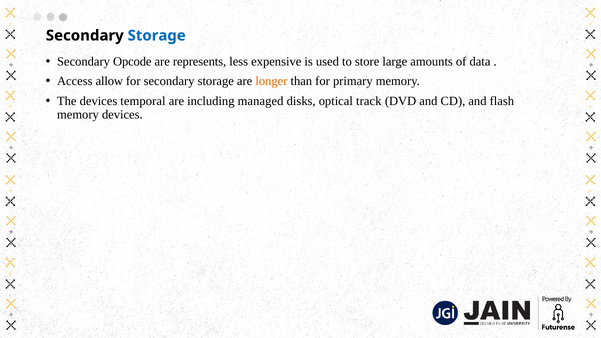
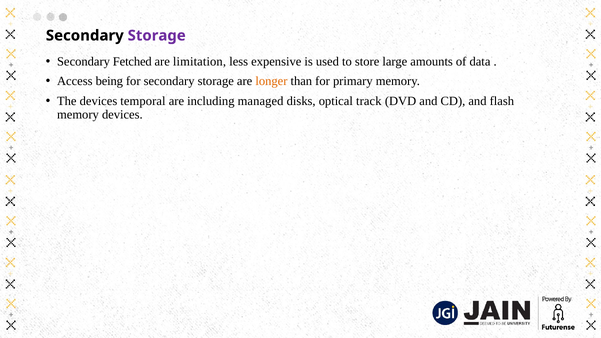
Storage at (157, 36) colour: blue -> purple
Opcode: Opcode -> Fetched
represents: represents -> limitation
allow: allow -> being
